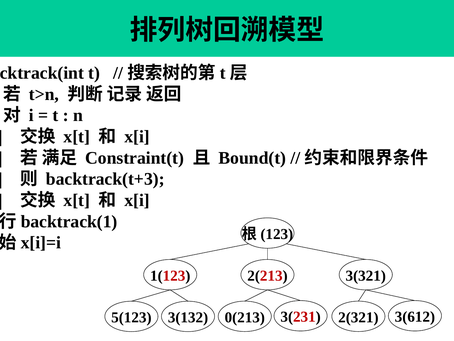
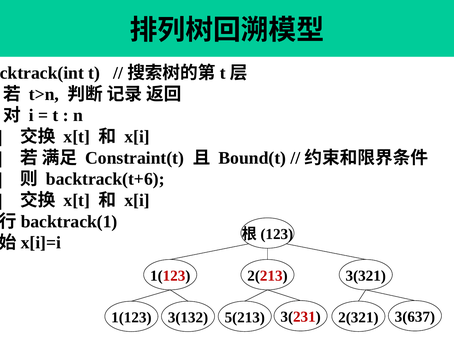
backtrack(t+3: backtrack(t+3 -> backtrack(t+6
5(123 at (131, 317): 5(123 -> 1(123
0(213: 0(213 -> 5(213
3(612: 3(612 -> 3(637
